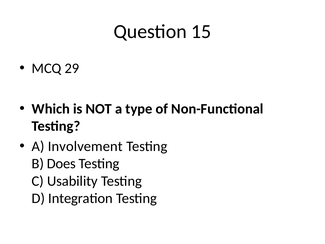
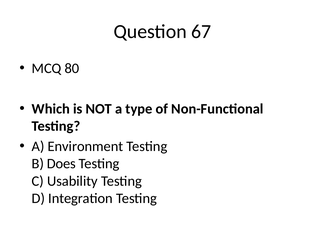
15: 15 -> 67
29: 29 -> 80
Involvement: Involvement -> Environment
